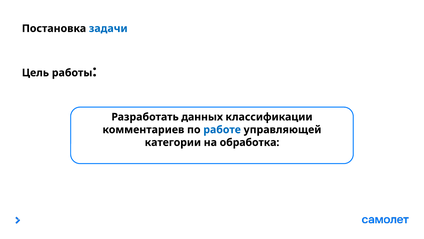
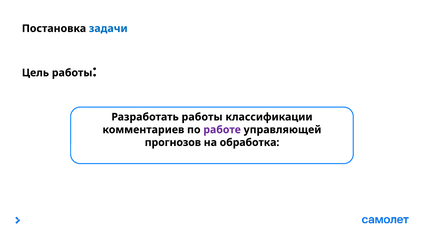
Разработать данных: данных -> работы
работе colour: blue -> purple
категории: категории -> прогнозов
